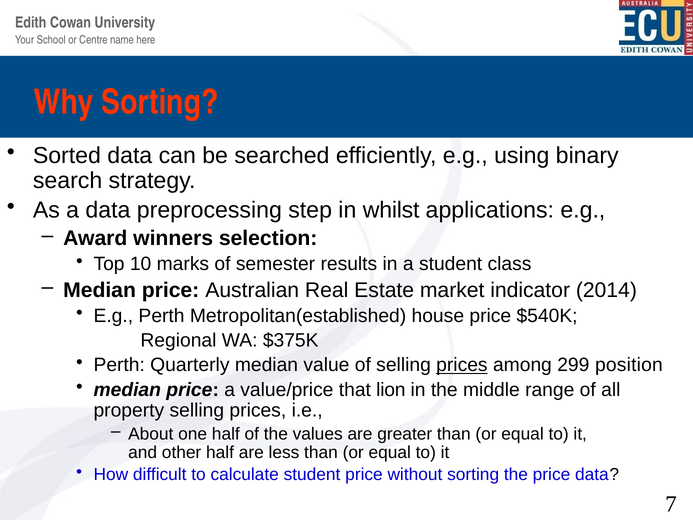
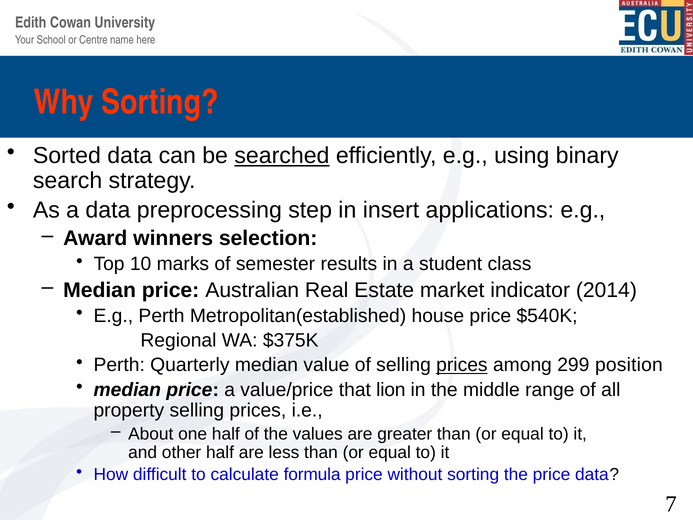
searched underline: none -> present
whilst: whilst -> insert
calculate student: student -> formula
